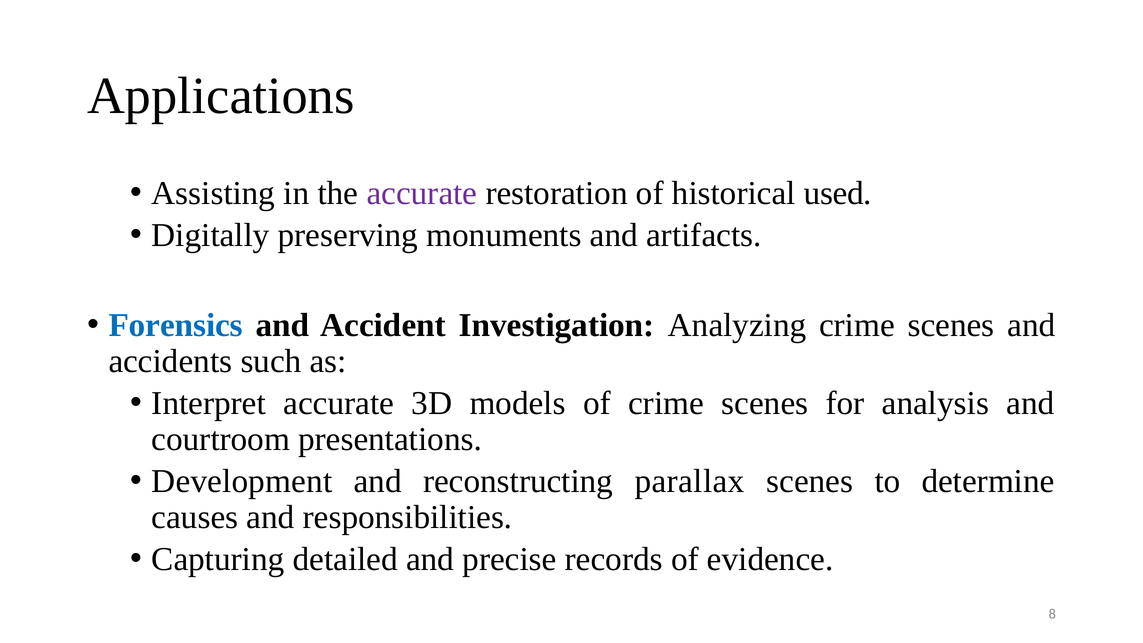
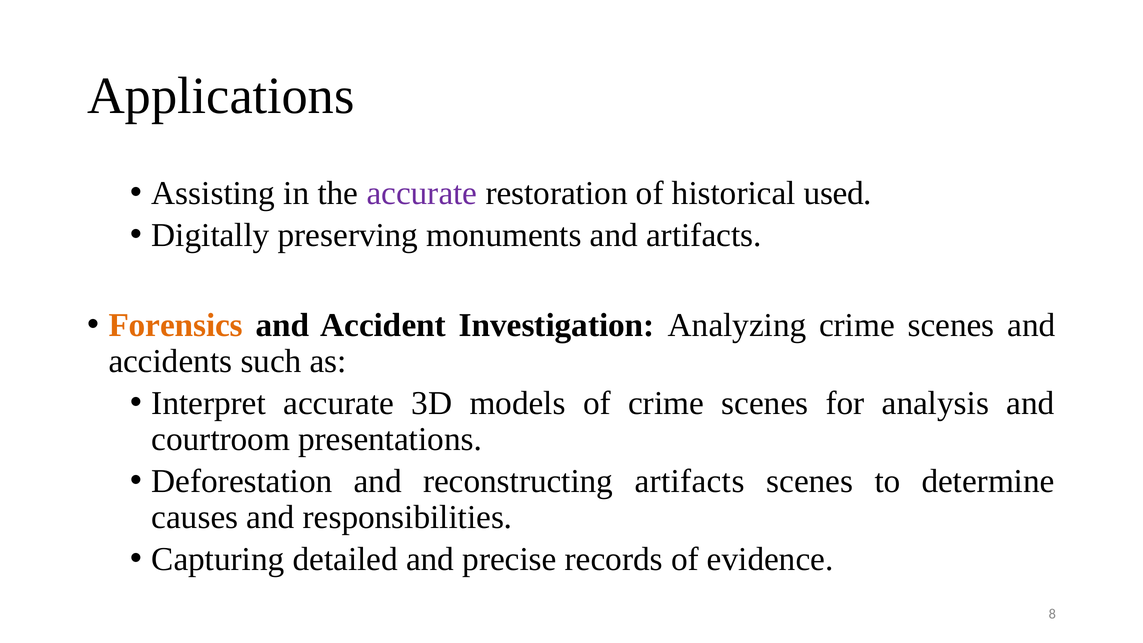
Forensics colour: blue -> orange
Development: Development -> Deforestation
reconstructing parallax: parallax -> artifacts
